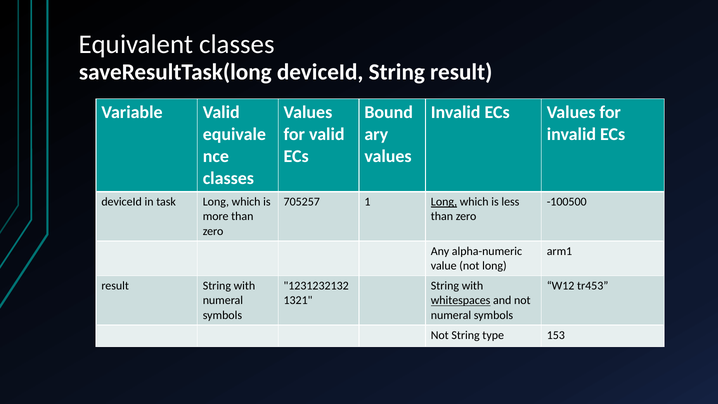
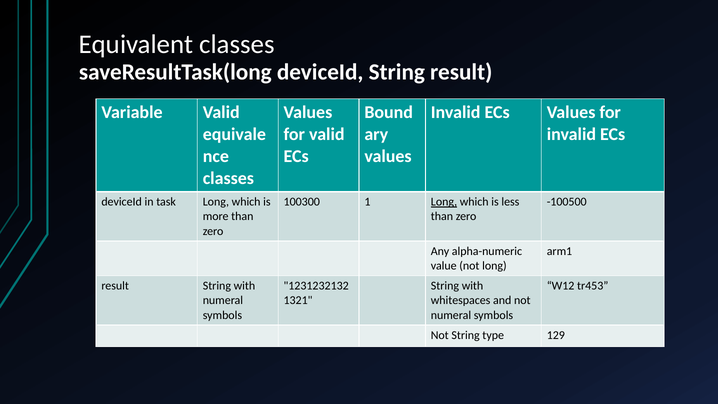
705257: 705257 -> 100300
whitespaces underline: present -> none
153: 153 -> 129
